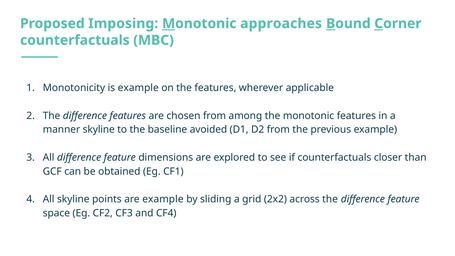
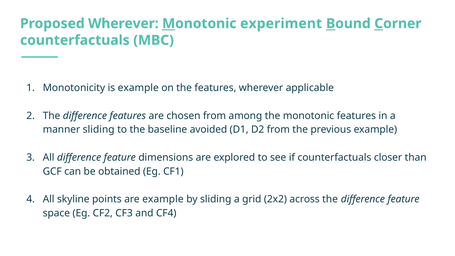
Proposed Imposing: Imposing -> Wherever
approaches: approaches -> experiment
manner skyline: skyline -> sliding
